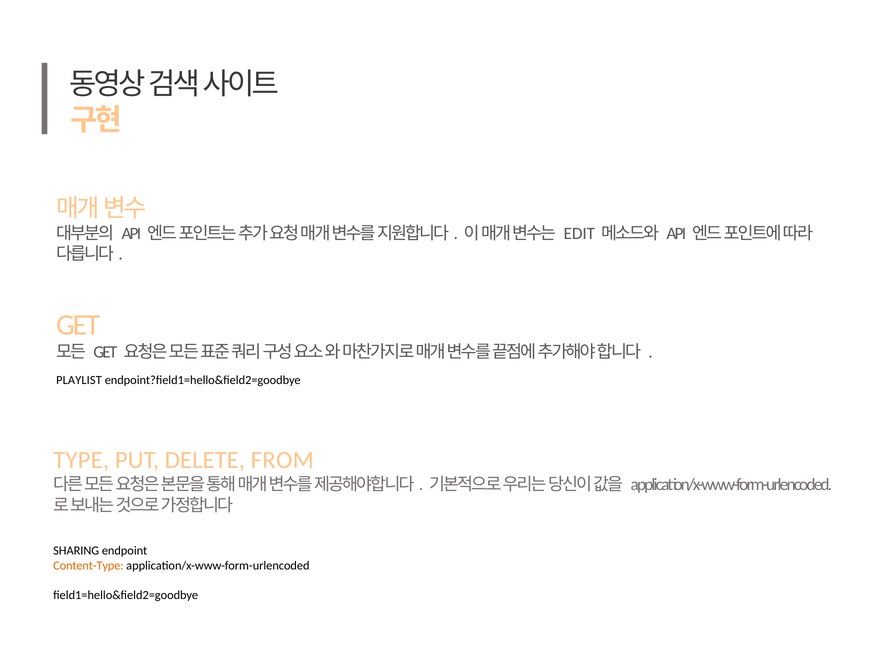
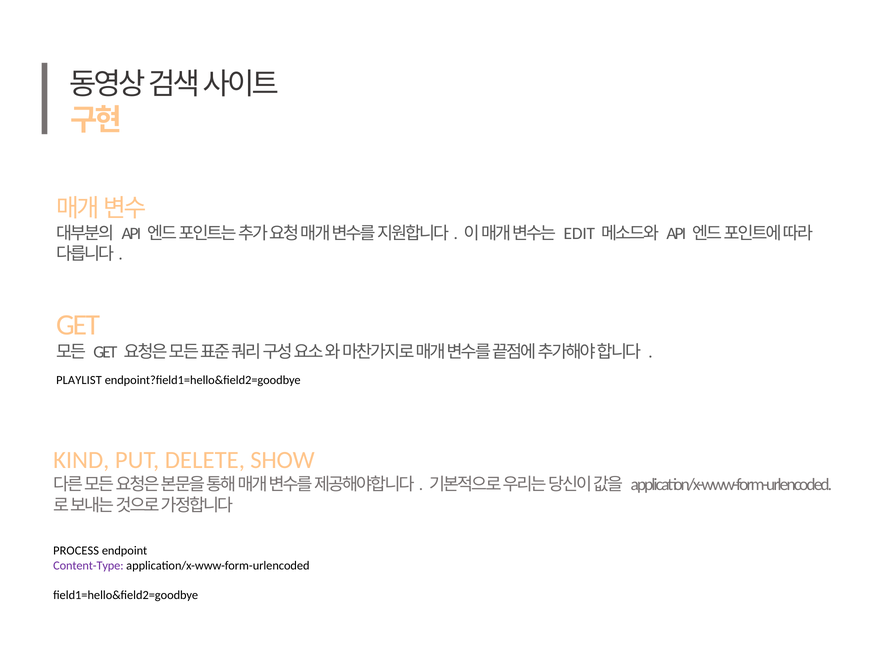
TYPE: TYPE -> KIND
FROM: FROM -> SHOW
SHARING: SHARING -> PROCESS
Content-Type colour: orange -> purple
